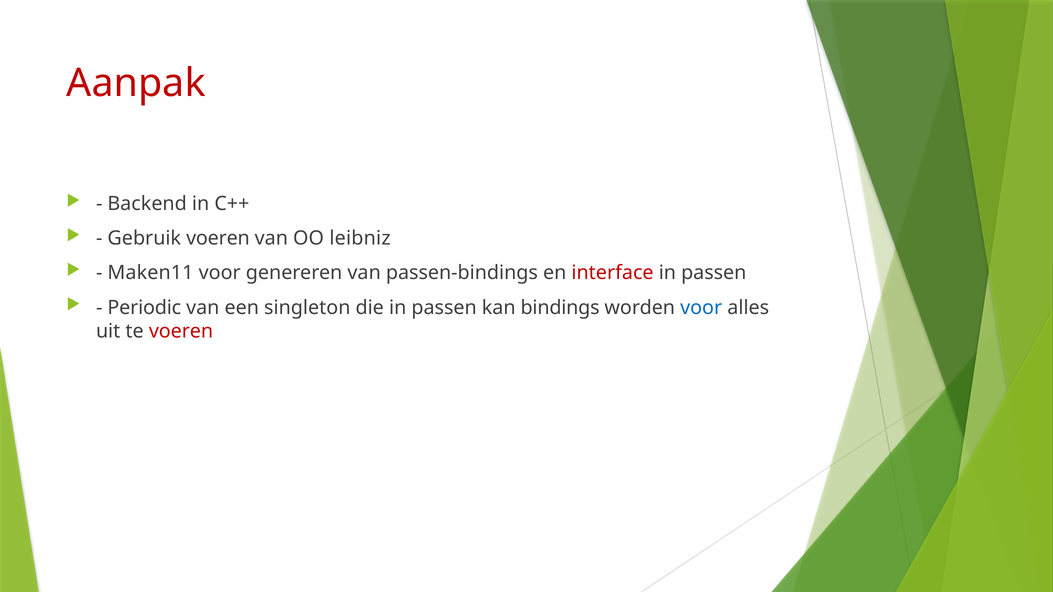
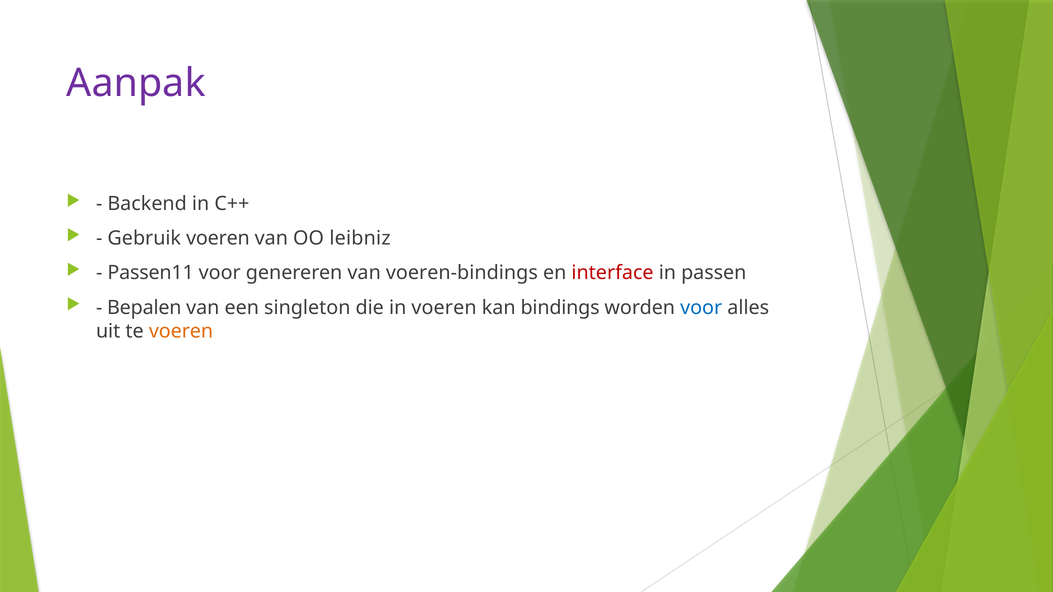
Aanpak colour: red -> purple
Maken11: Maken11 -> Passen11
passen-bindings: passen-bindings -> voeren-bindings
Periodic: Periodic -> Bepalen
die in passen: passen -> voeren
voeren at (181, 331) colour: red -> orange
